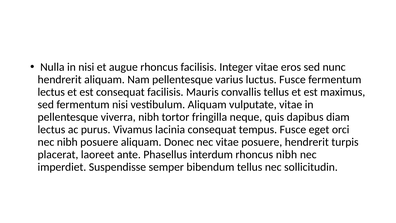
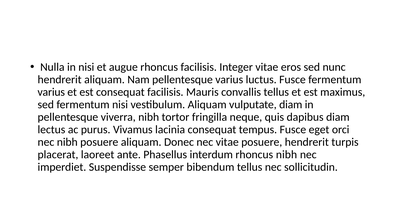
lectus at (51, 92): lectus -> varius
vulputate vitae: vitae -> diam
